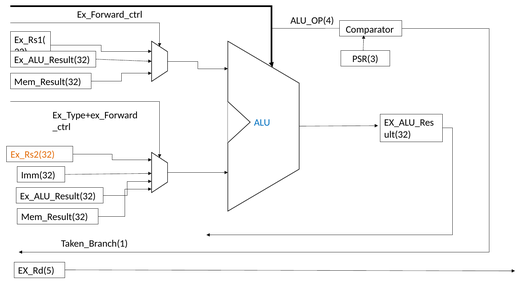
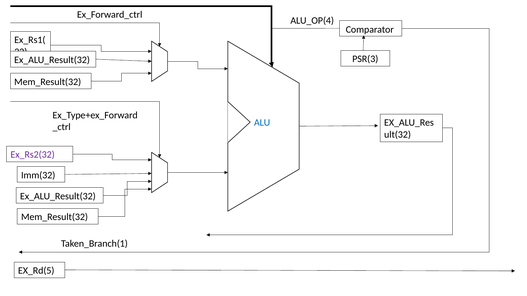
Ex_Rs2(32 colour: orange -> purple
